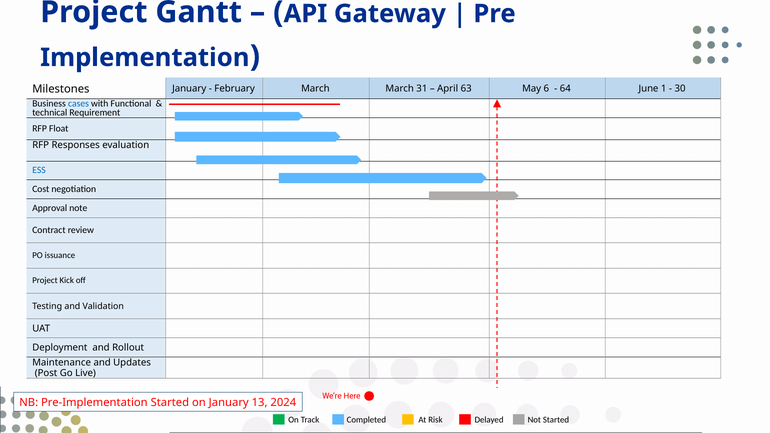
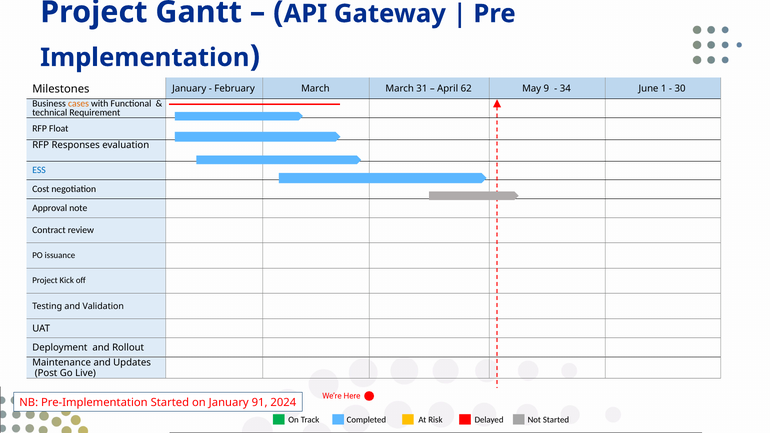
63: 63 -> 62
6: 6 -> 9
64: 64 -> 34
cases colour: blue -> orange
13: 13 -> 91
